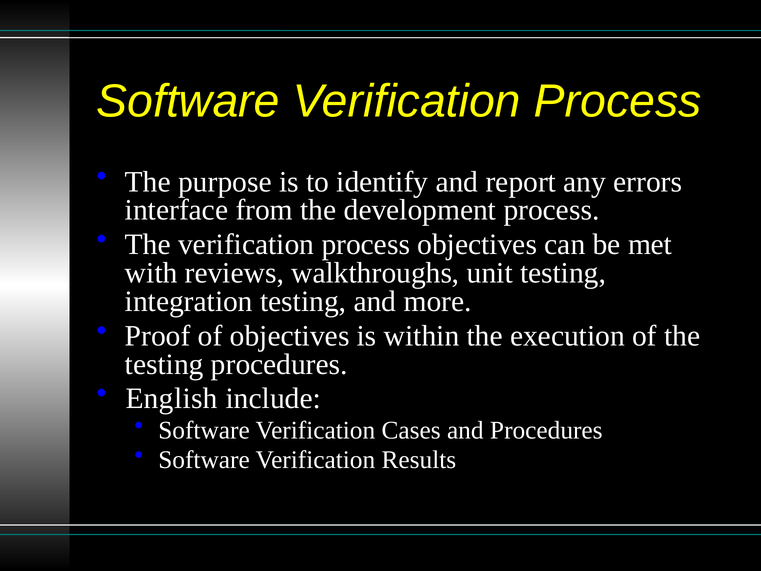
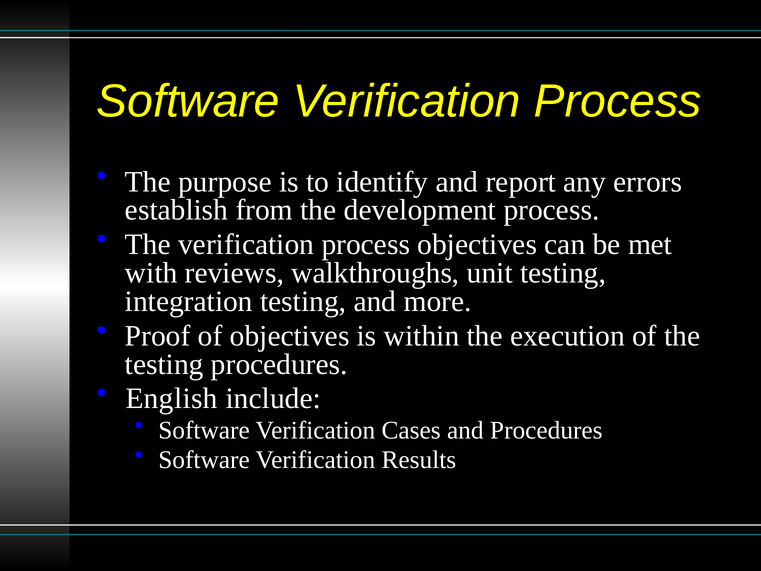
interface: interface -> establish
